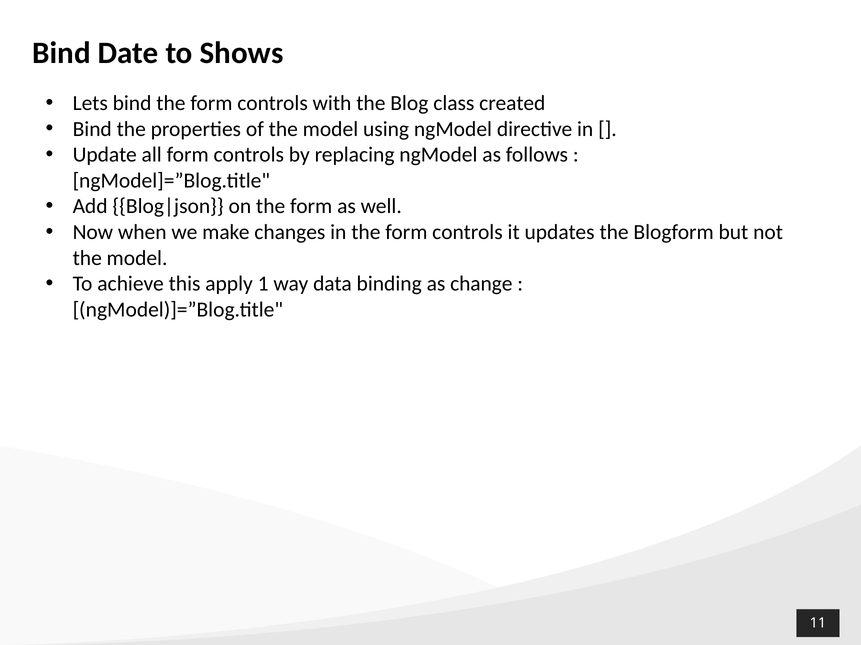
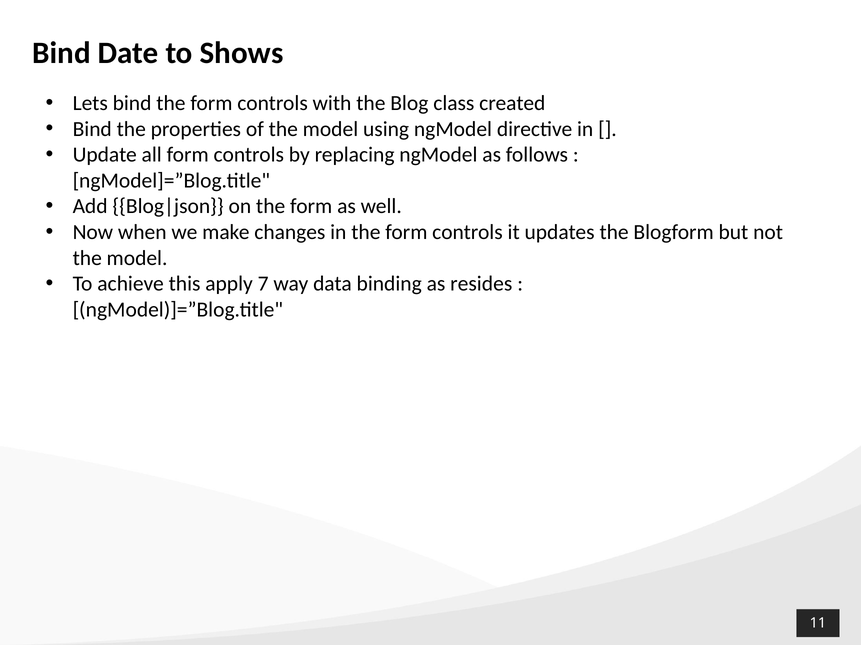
1: 1 -> 7
change: change -> resides
